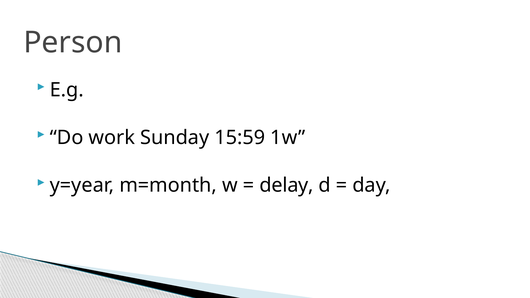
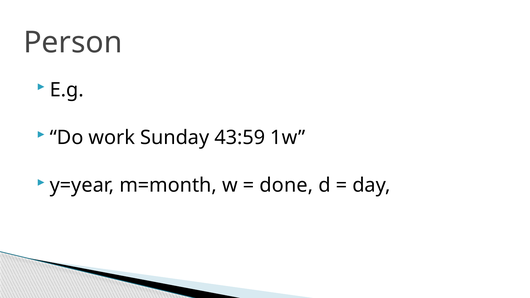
15:59: 15:59 -> 43:59
delay: delay -> done
